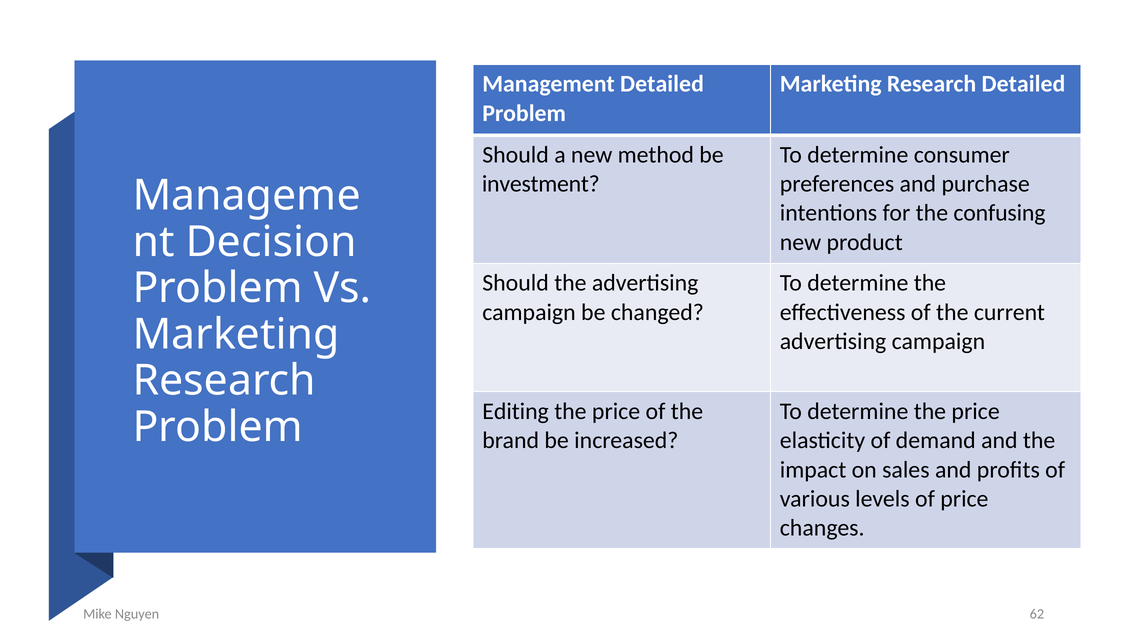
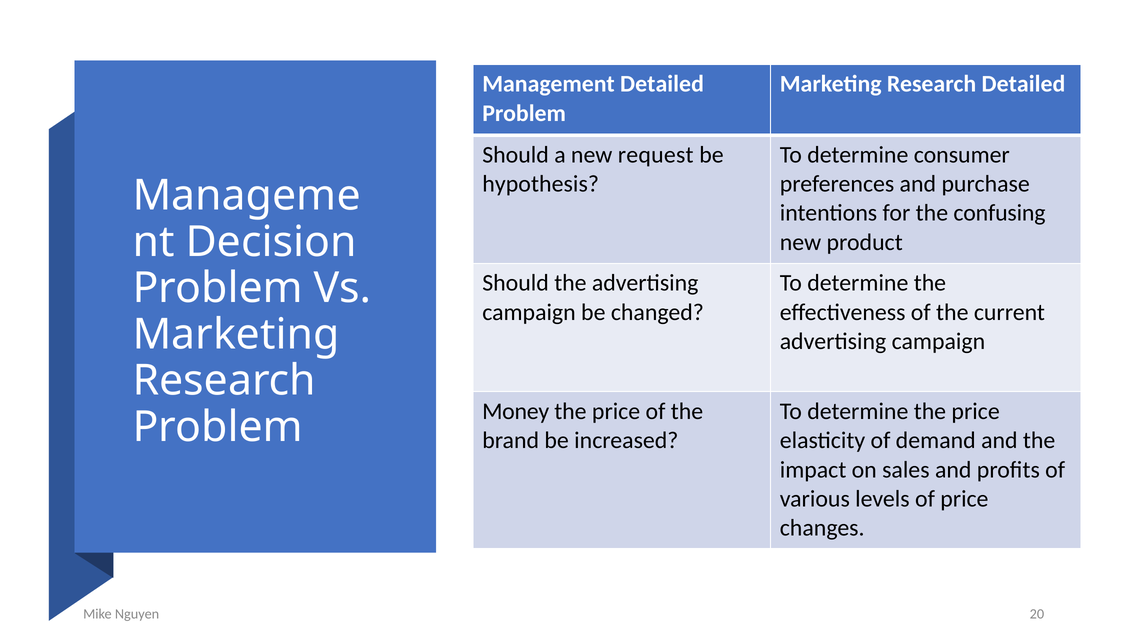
method: method -> request
investment: investment -> hypothesis
Editing: Editing -> Money
62: 62 -> 20
